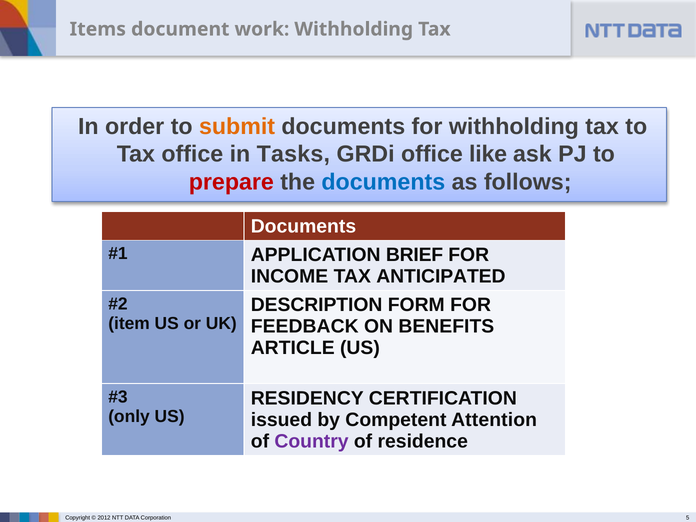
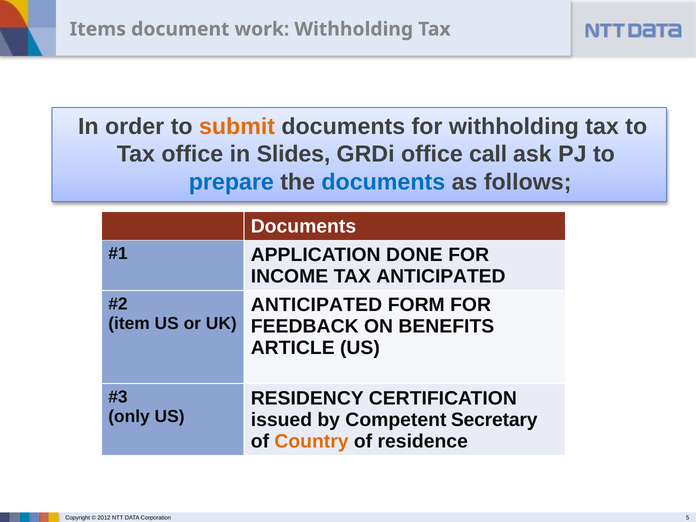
Tasks: Tasks -> Slides
like: like -> call
prepare colour: red -> blue
BRIEF: BRIEF -> DONE
DESCRIPTION at (317, 305): DESCRIPTION -> ANTICIPATED
Attention: Attention -> Secretary
Country colour: purple -> orange
